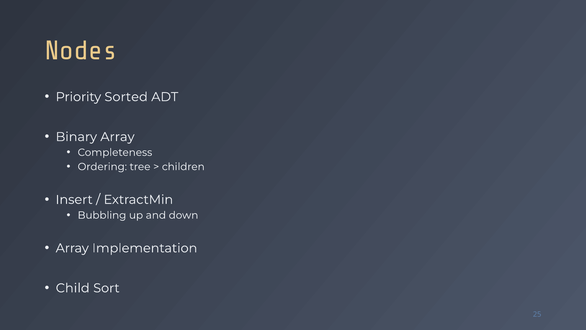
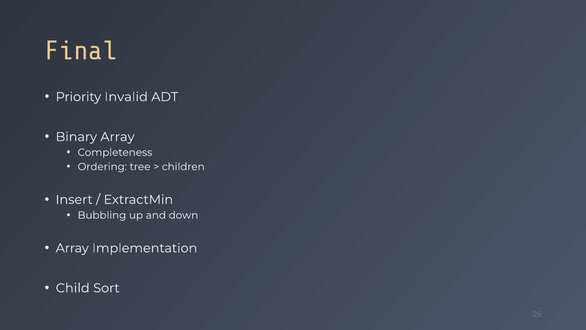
Nodes: Nodes -> Final
Sorted: Sorted -> Invalid
